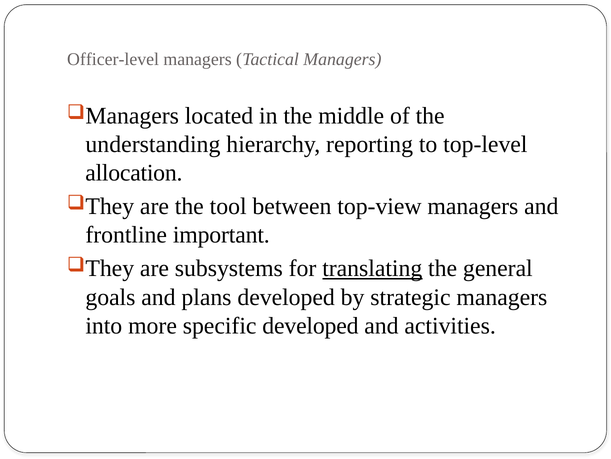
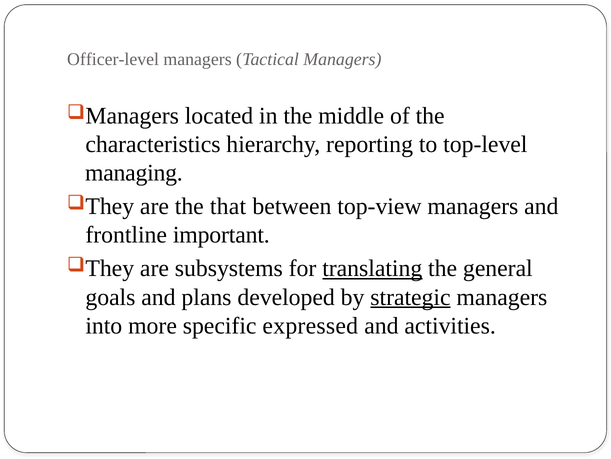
understanding: understanding -> characteristics
allocation: allocation -> managing
tool: tool -> that
strategic underline: none -> present
specific developed: developed -> expressed
